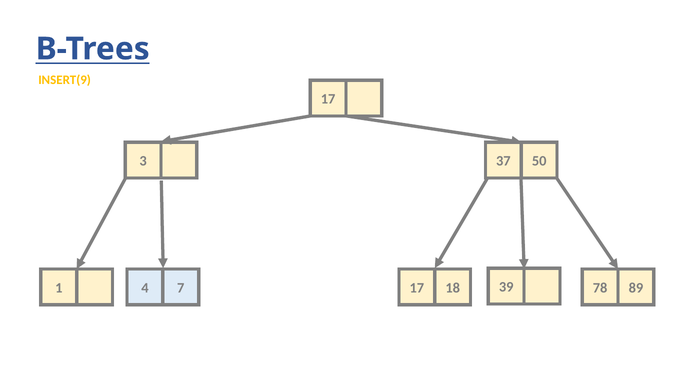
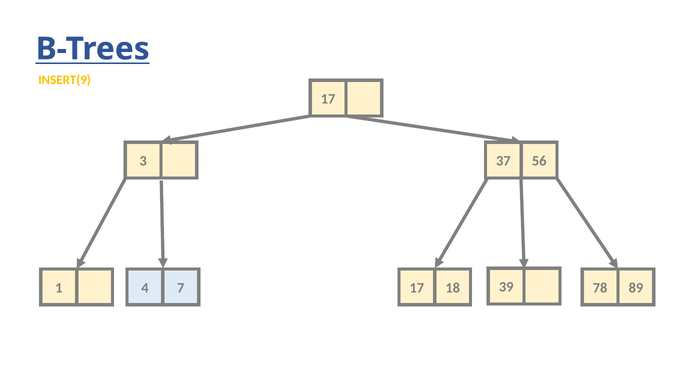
50: 50 -> 56
